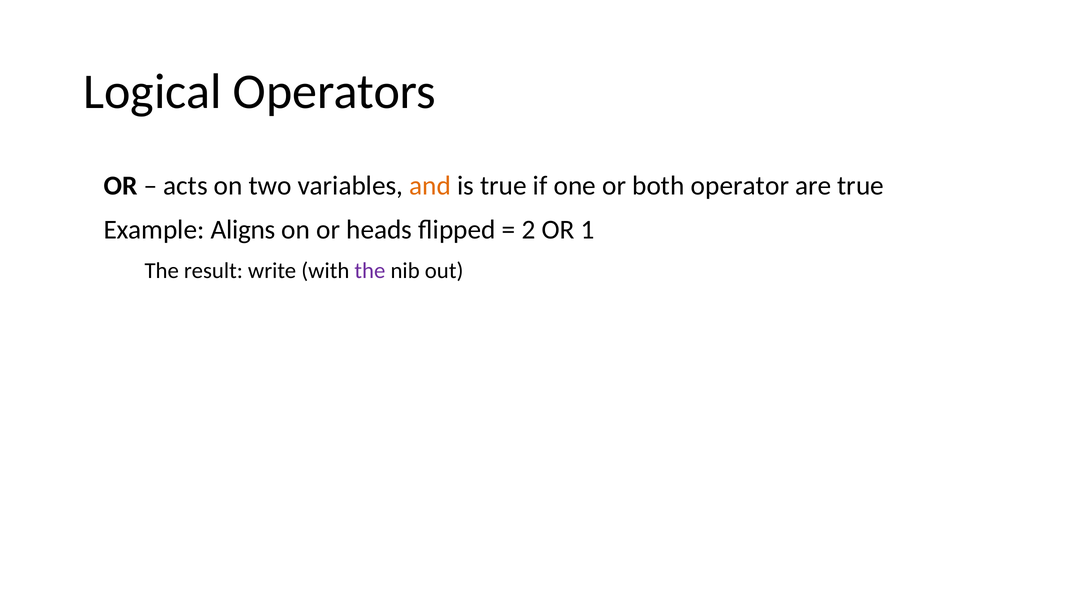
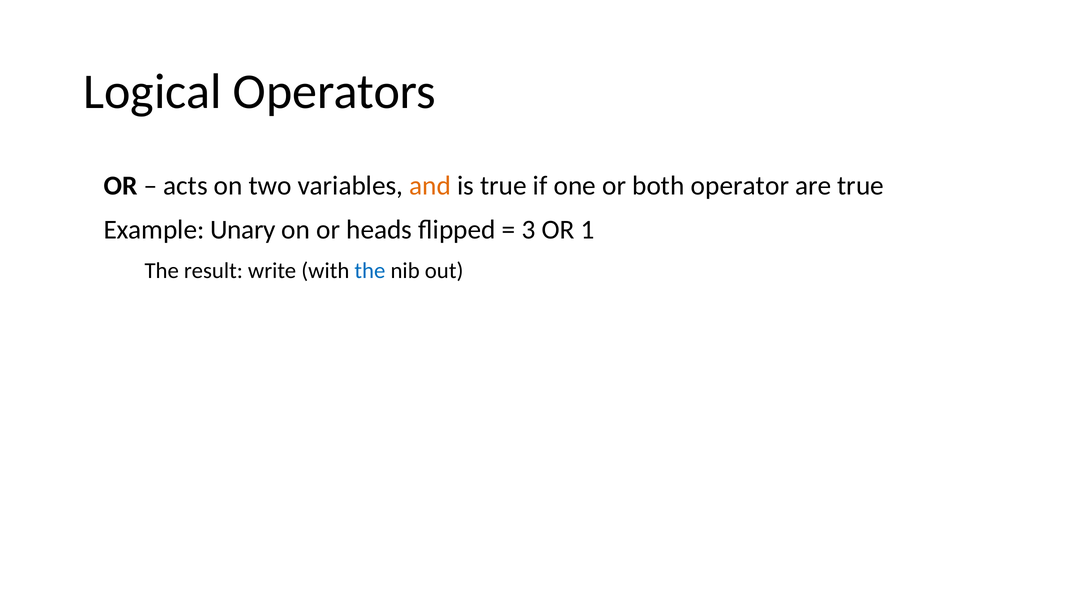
Aligns: Aligns -> Unary
2: 2 -> 3
the at (370, 271) colour: purple -> blue
